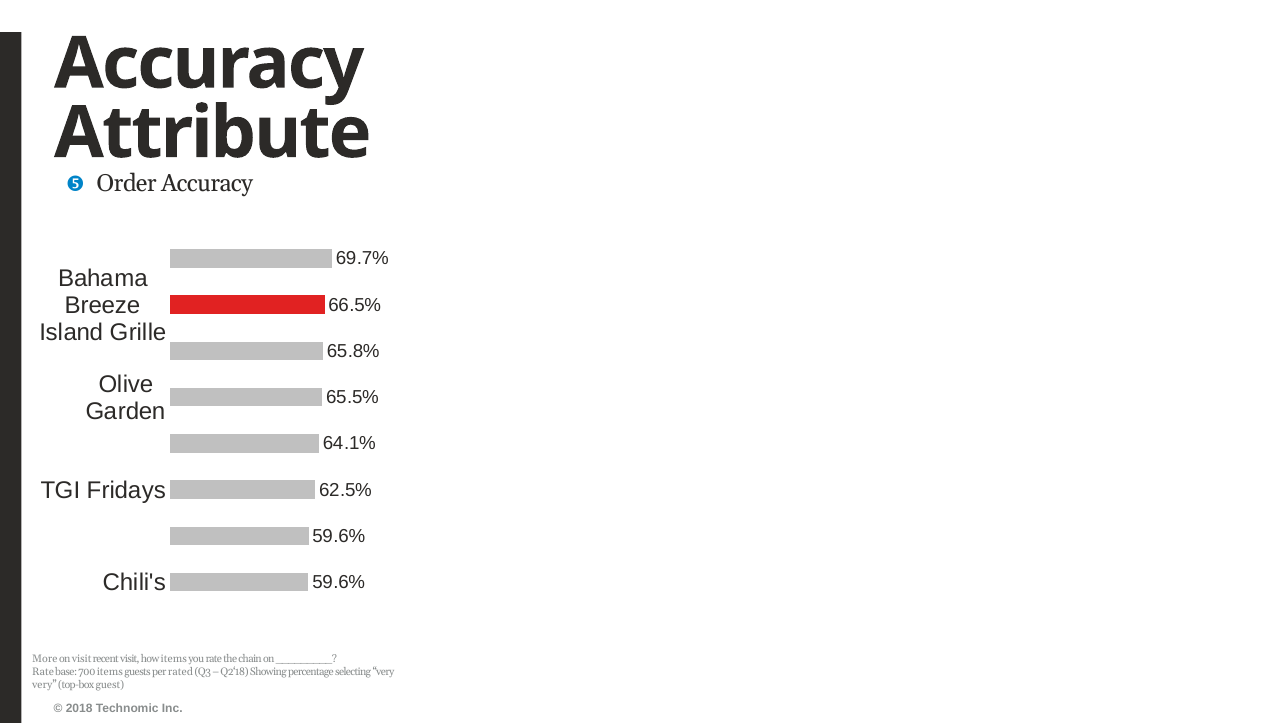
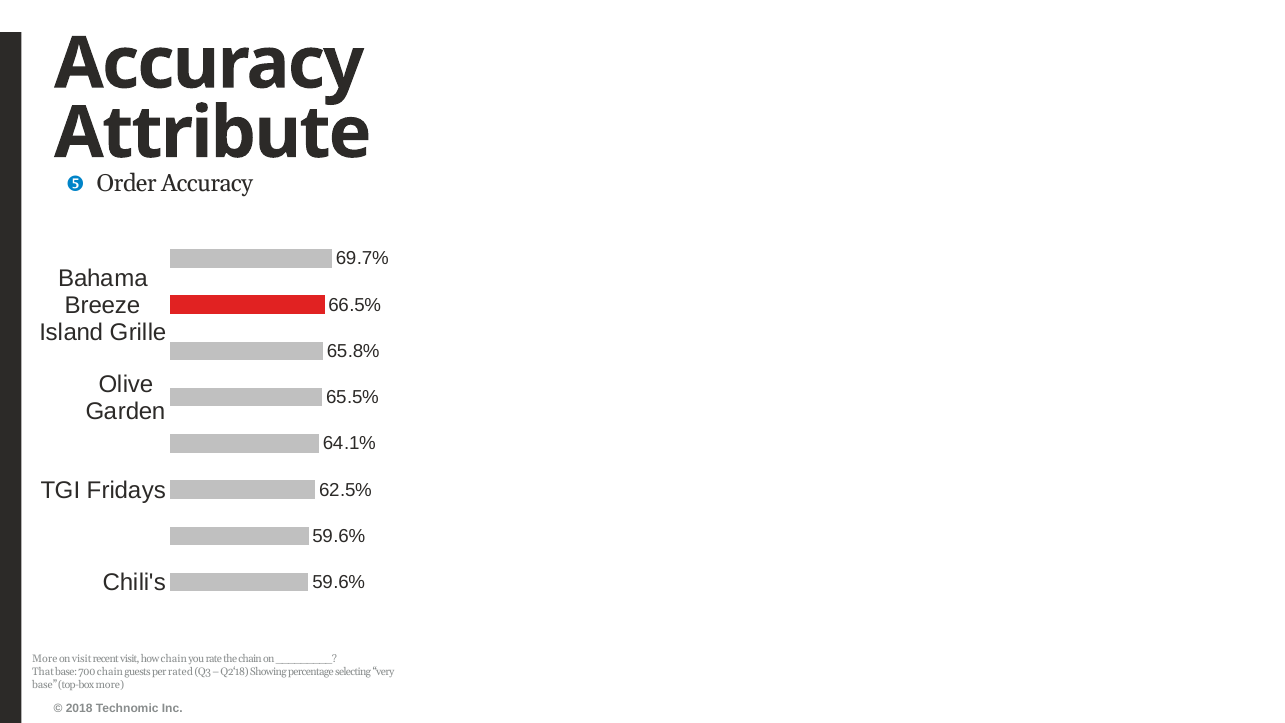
how items: items -> chain
Rate at (43, 672): Rate -> That
700 items: items -> chain
very at (44, 684): very -> base
top-box guest: guest -> more
